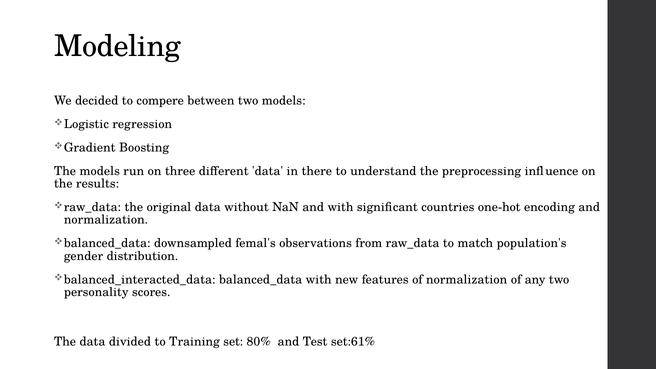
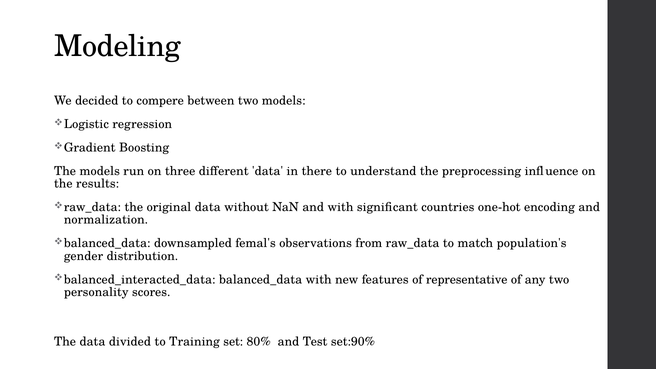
of normalization: normalization -> representative
set:61%: set:61% -> set:90%
